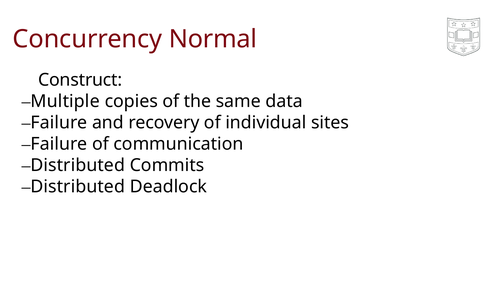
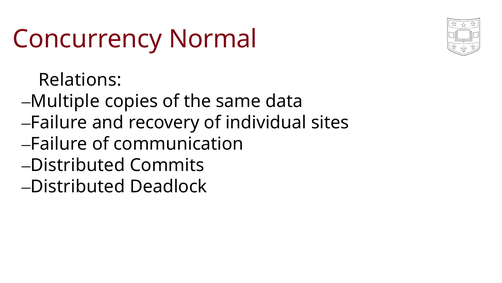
Construct: Construct -> Relations
